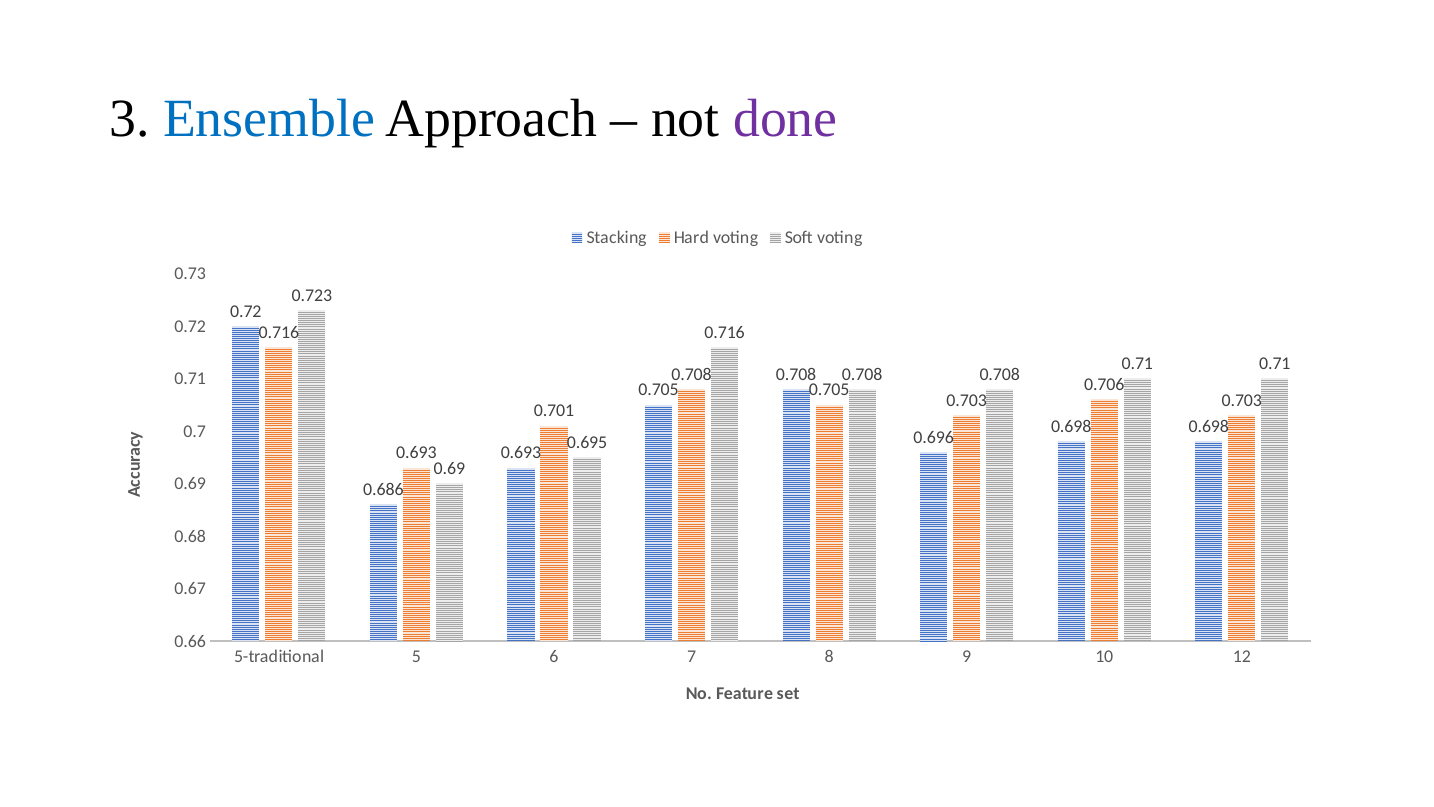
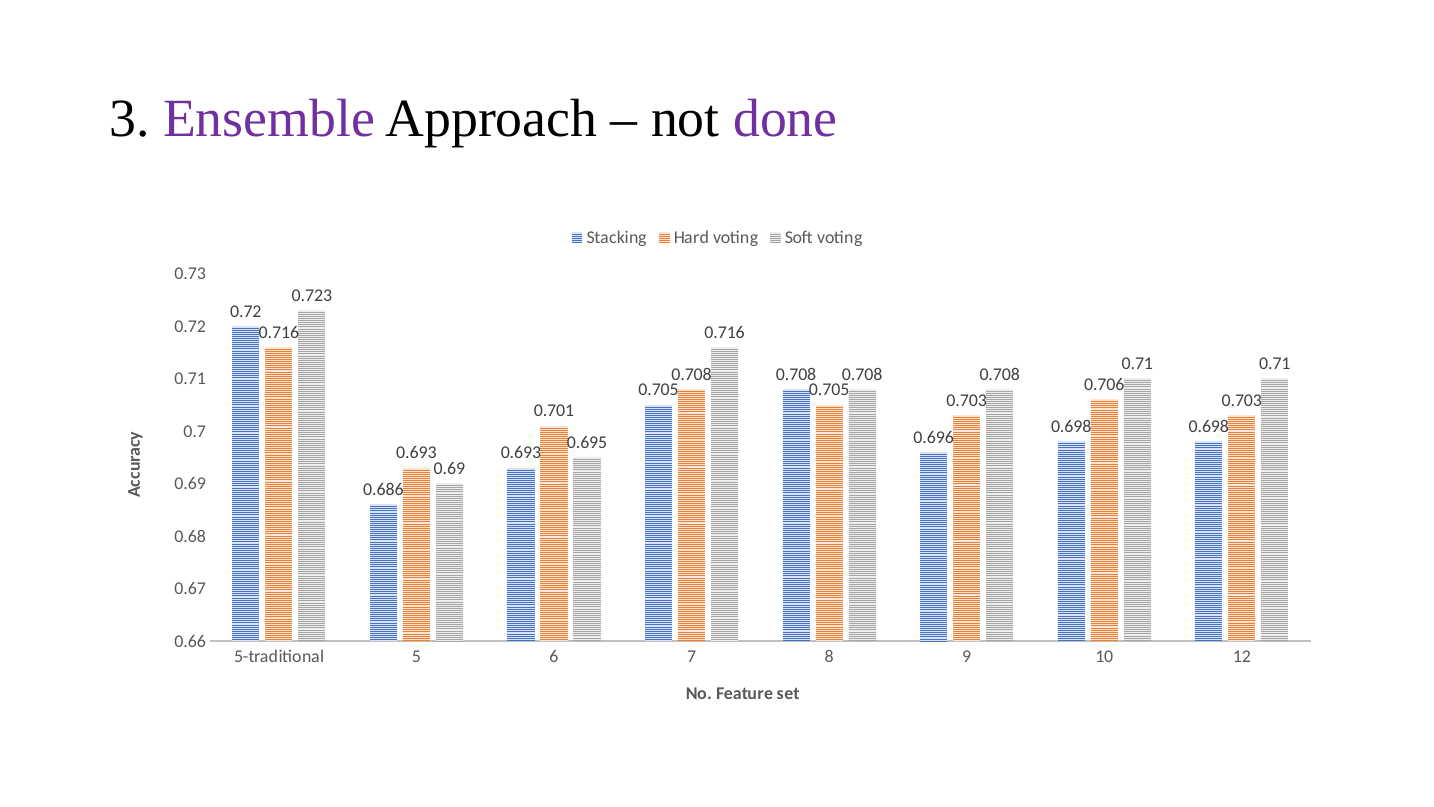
Ensemble colour: blue -> purple
